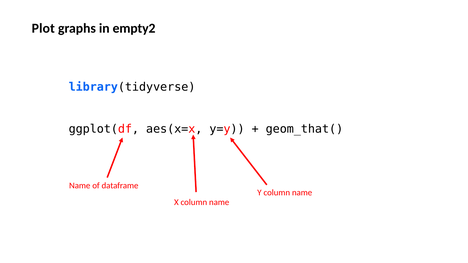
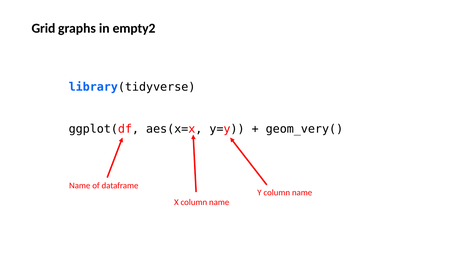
Plot: Plot -> Grid
geom_that(: geom_that( -> geom_very(
